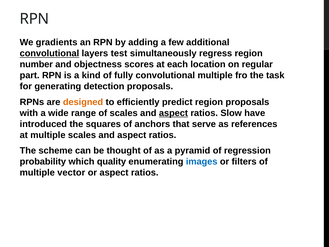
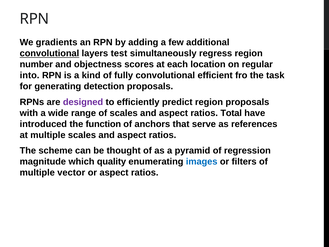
part: part -> into
convolutional multiple: multiple -> efficient
designed colour: orange -> purple
aspect at (173, 113) underline: present -> none
Slow: Slow -> Total
squares: squares -> function
probability: probability -> magnitude
